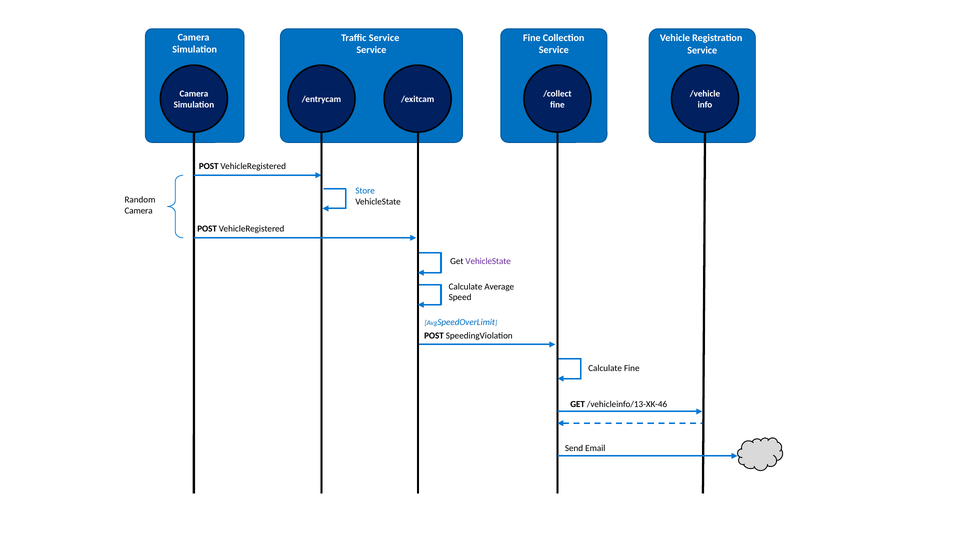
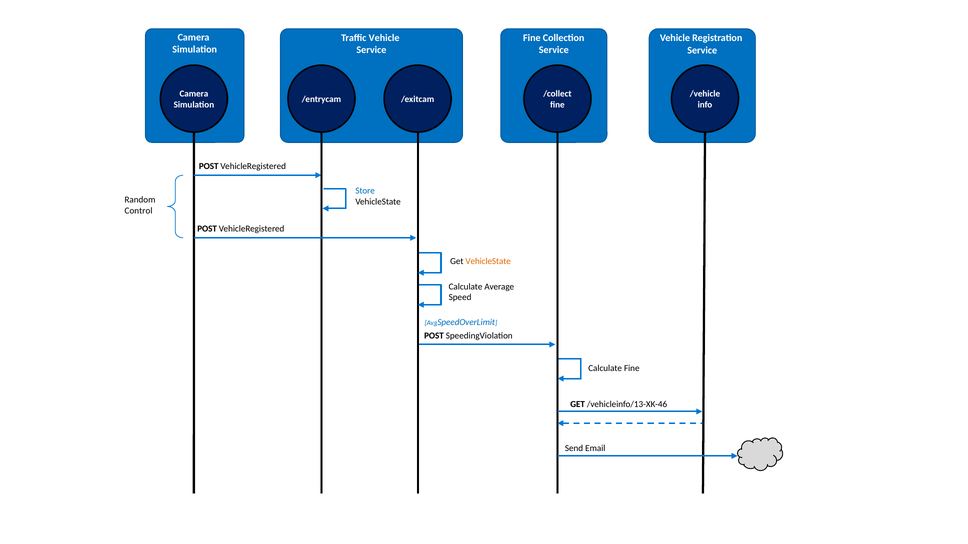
Traffic Service: Service -> Vehicle
Camera at (139, 211): Camera -> Control
VehicleState at (488, 261) colour: purple -> orange
